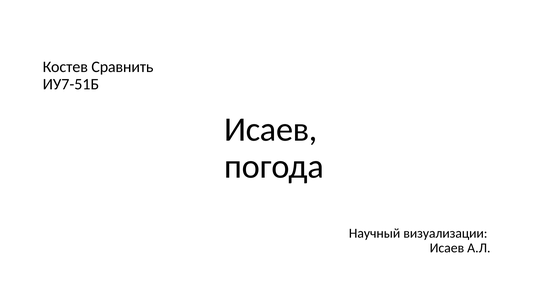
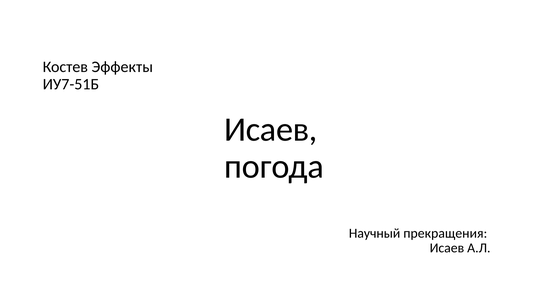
Сравнить: Сравнить -> Эффекты
визуализации: визуализации -> прекращения
